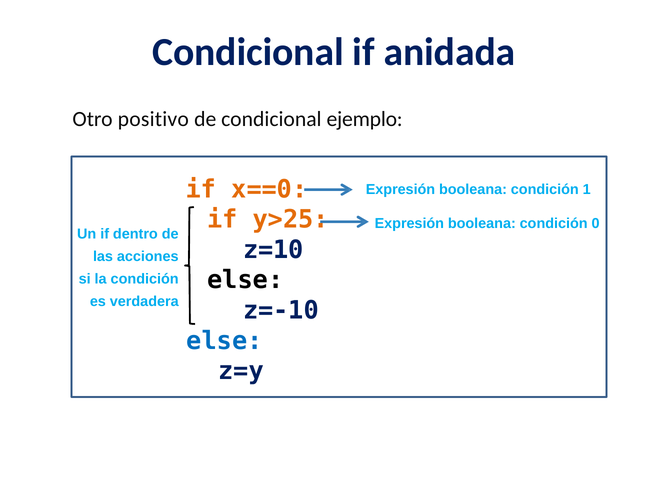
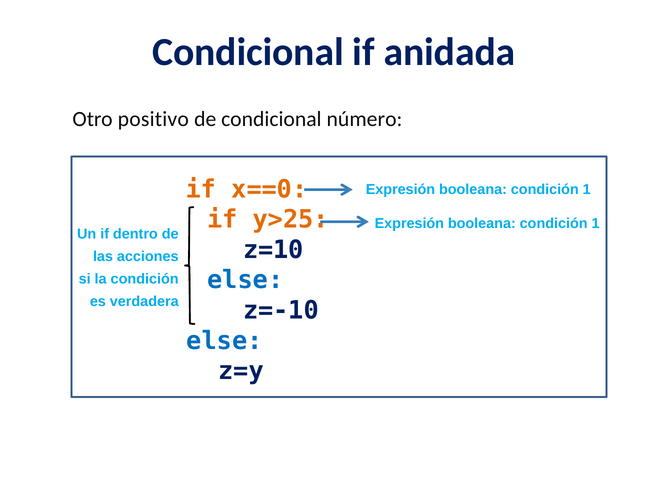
ejemplo: ejemplo -> número
0 at (596, 224): 0 -> 1
else at (245, 280) colour: black -> blue
